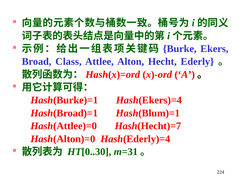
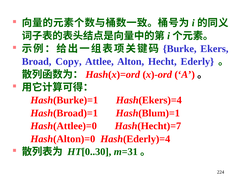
Class: Class -> Copy
